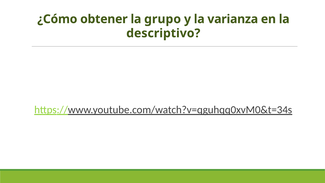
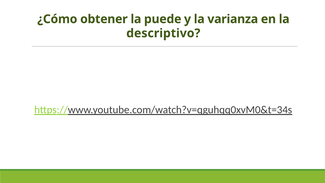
grupo: grupo -> puede
